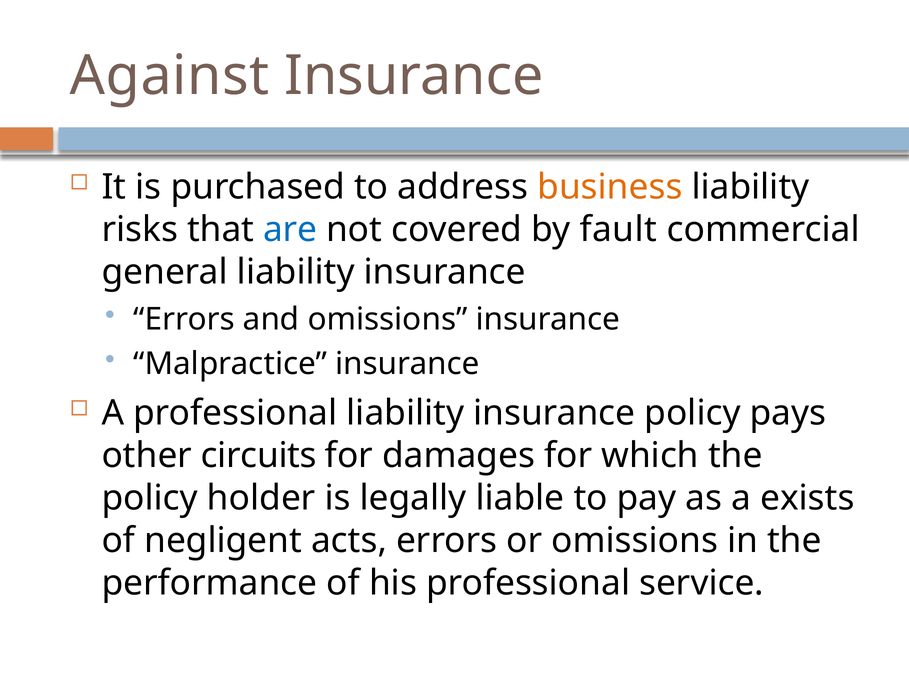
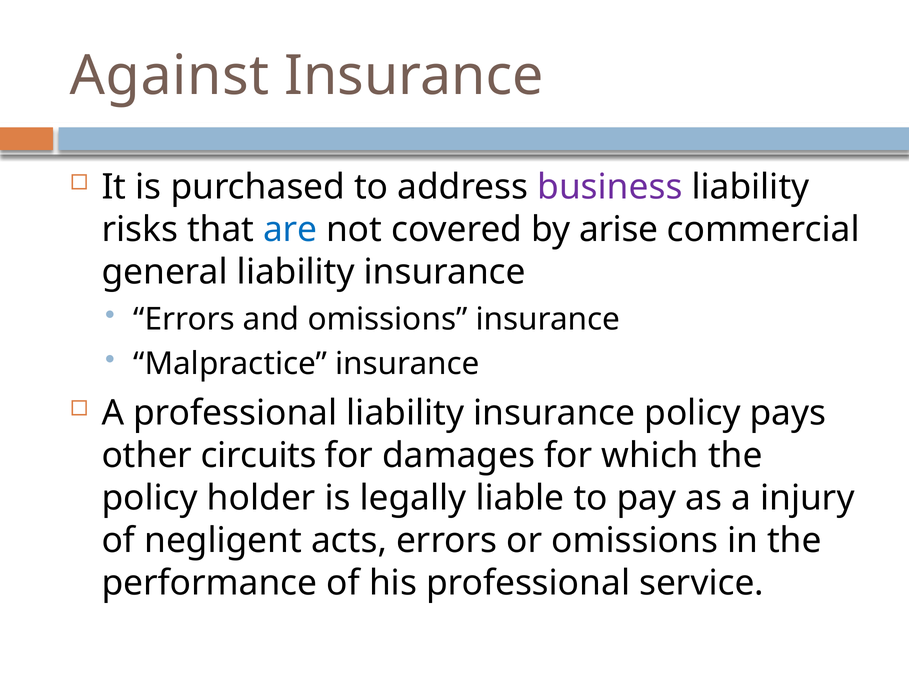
business colour: orange -> purple
fault: fault -> arise
exists: exists -> injury
